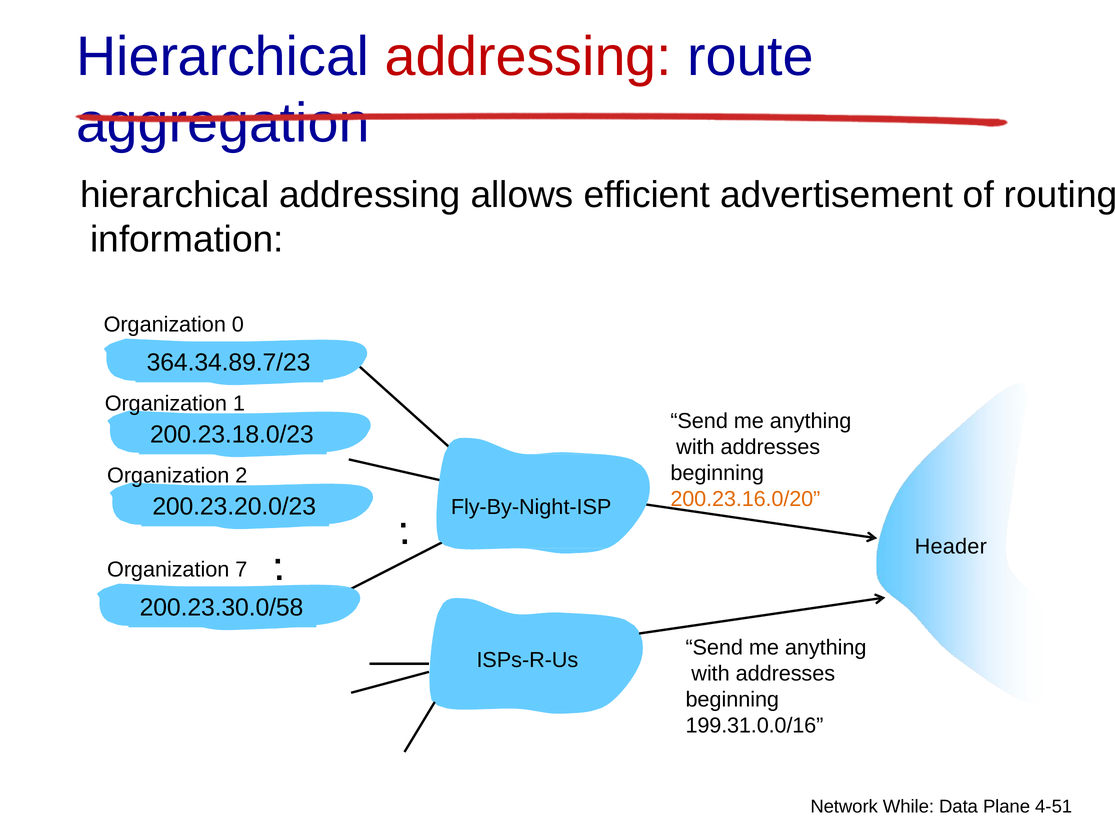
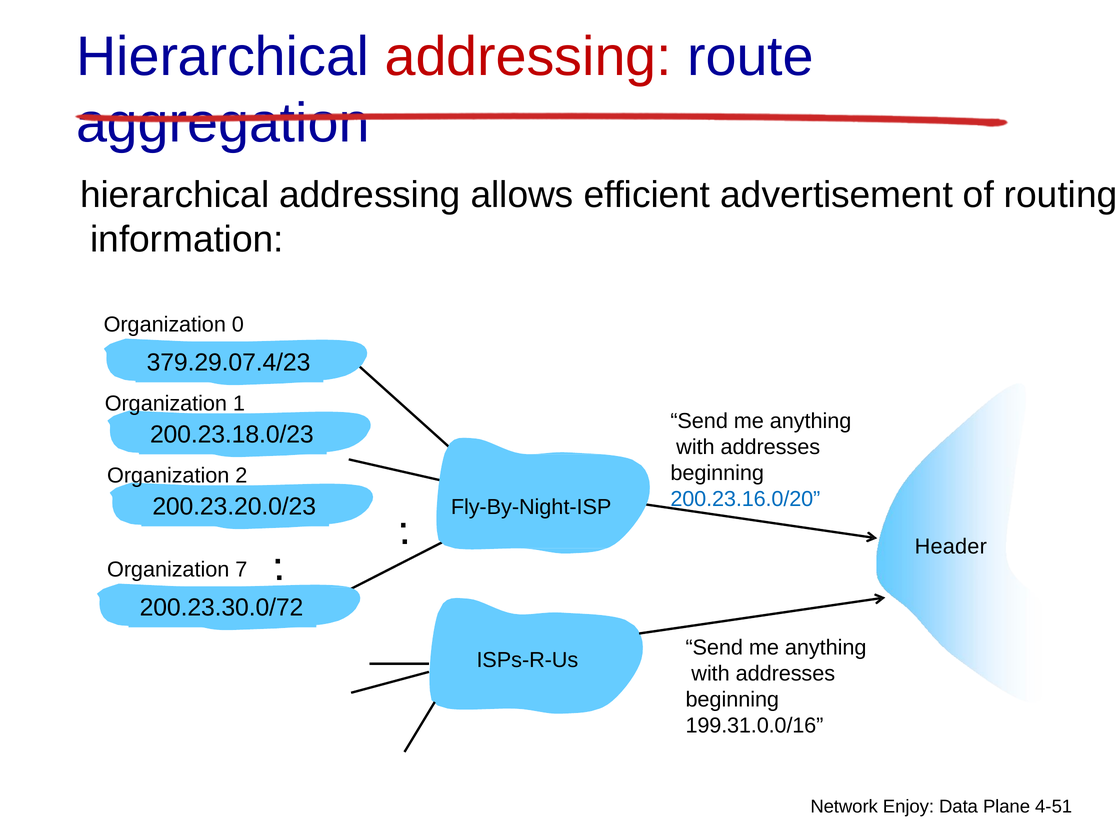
364.34.89.7/23: 364.34.89.7/23 -> 379.29.07.4/23
200.23.16.0/20 colour: orange -> blue
200.23.30.0/58: 200.23.30.0/58 -> 200.23.30.0/72
While: While -> Enjoy
